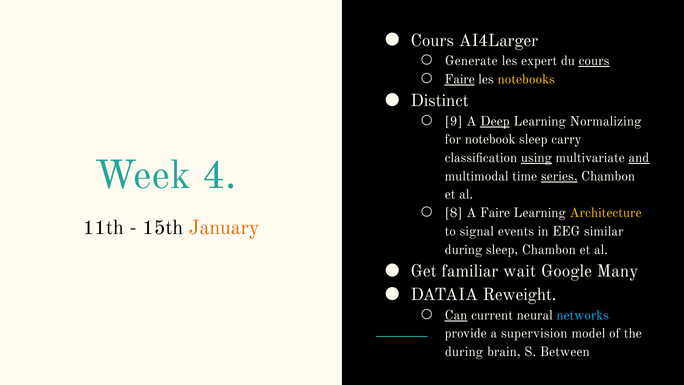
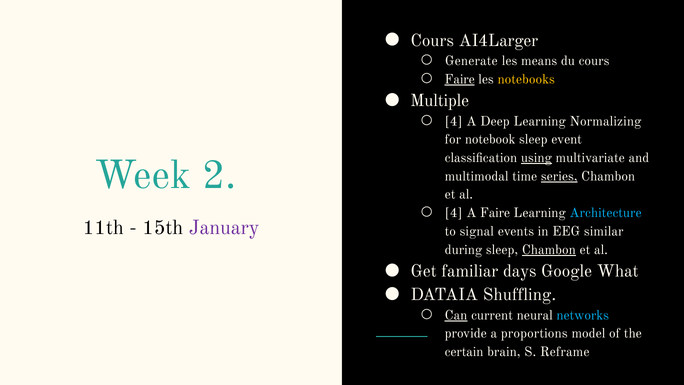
expert: expert -> means
cours at (594, 61) underline: present -> none
Distinct: Distinct -> Multiple
9 at (454, 121): 9 -> 4
Deep underline: present -> none
carry: carry -> event
and underline: present -> none
4: 4 -> 2
8 at (454, 213): 8 -> 4
Architecture colour: yellow -> light blue
January colour: orange -> purple
Chambon at (549, 249) underline: none -> present
wait: wait -> days
Many: Many -> What
Reweight: Reweight -> Shuffling
supervision: supervision -> proportions
during at (464, 352): during -> certain
Between: Between -> Reframe
